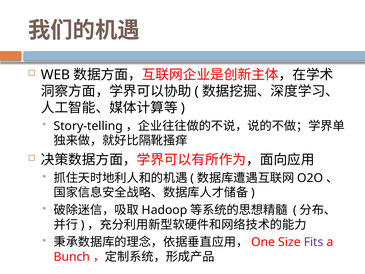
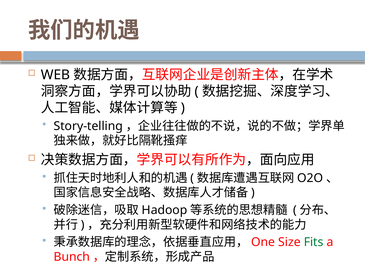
Fits colour: purple -> green
